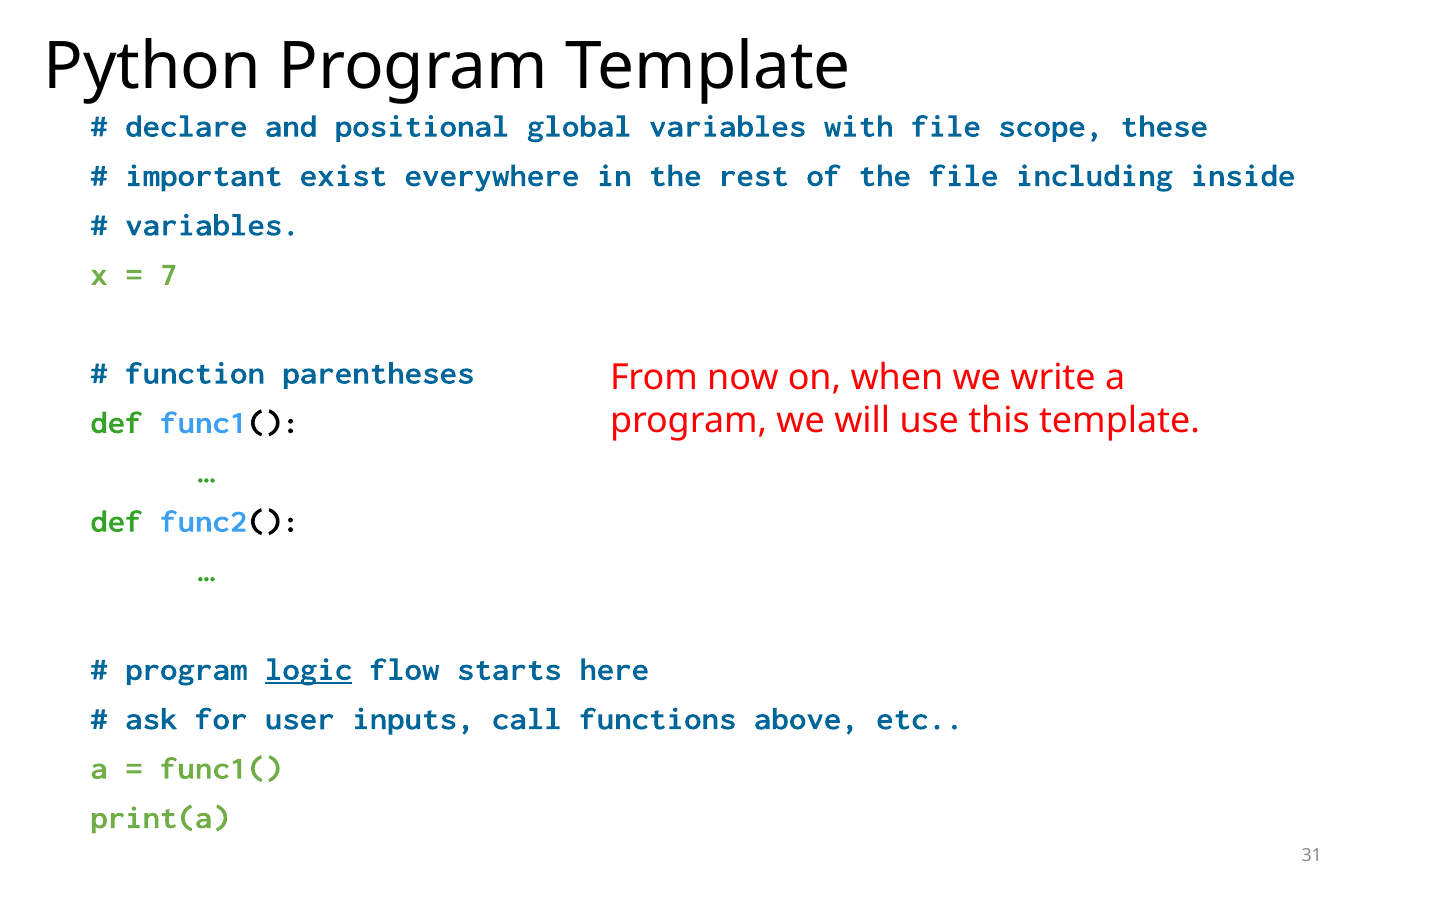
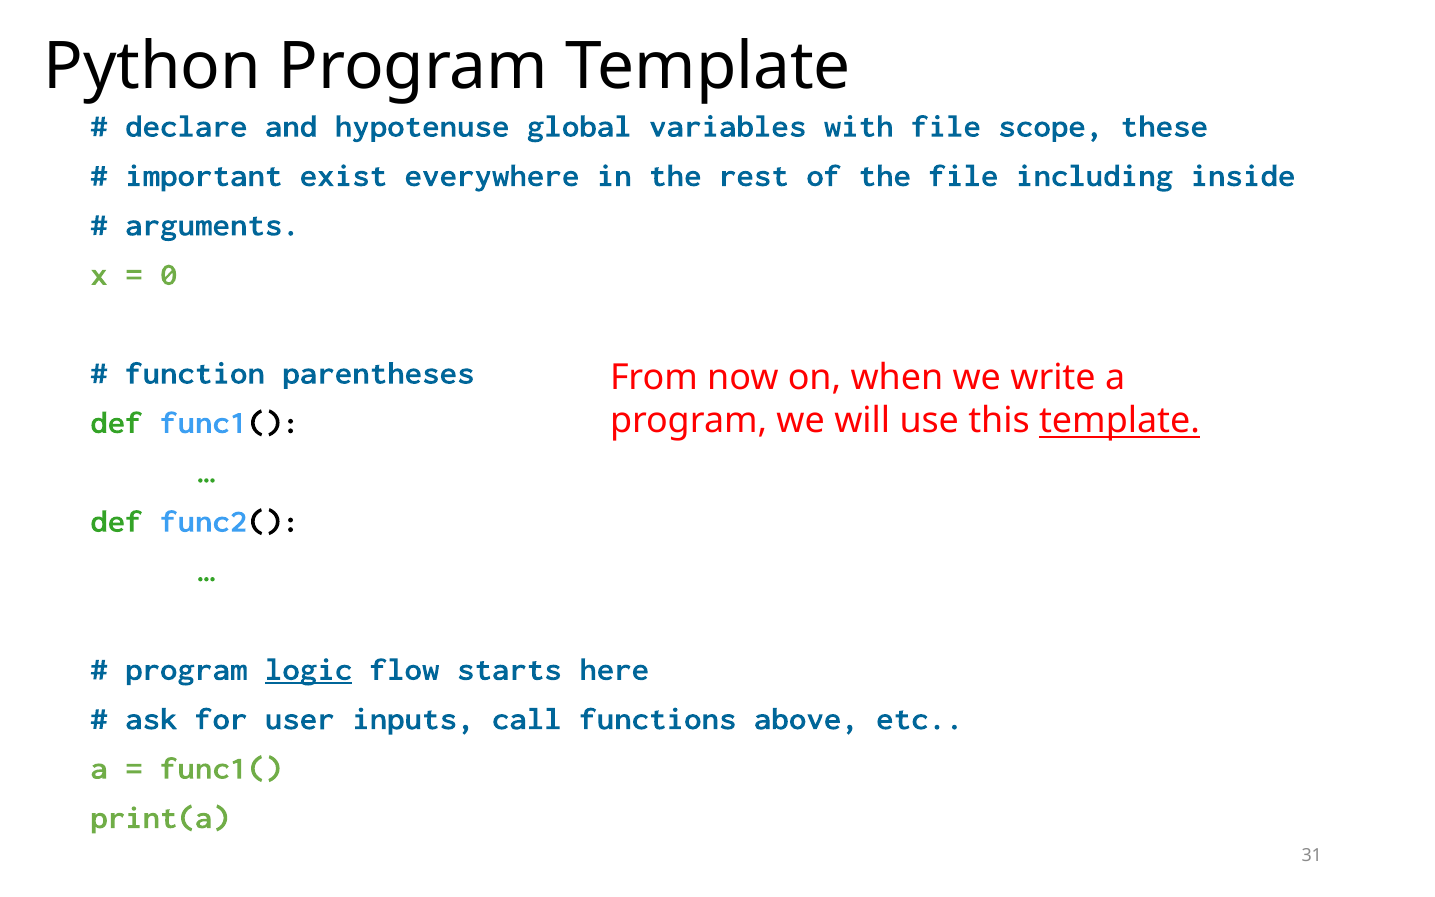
positional: positional -> hypotenuse
variables at (213, 225): variables -> arguments
7: 7 -> 0
template at (1120, 421) underline: none -> present
